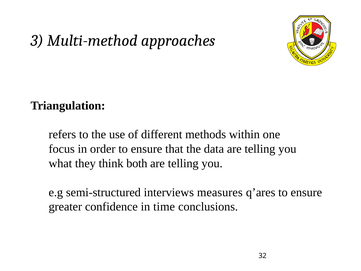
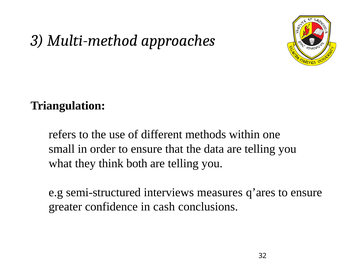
focus: focus -> small
time: time -> cash
